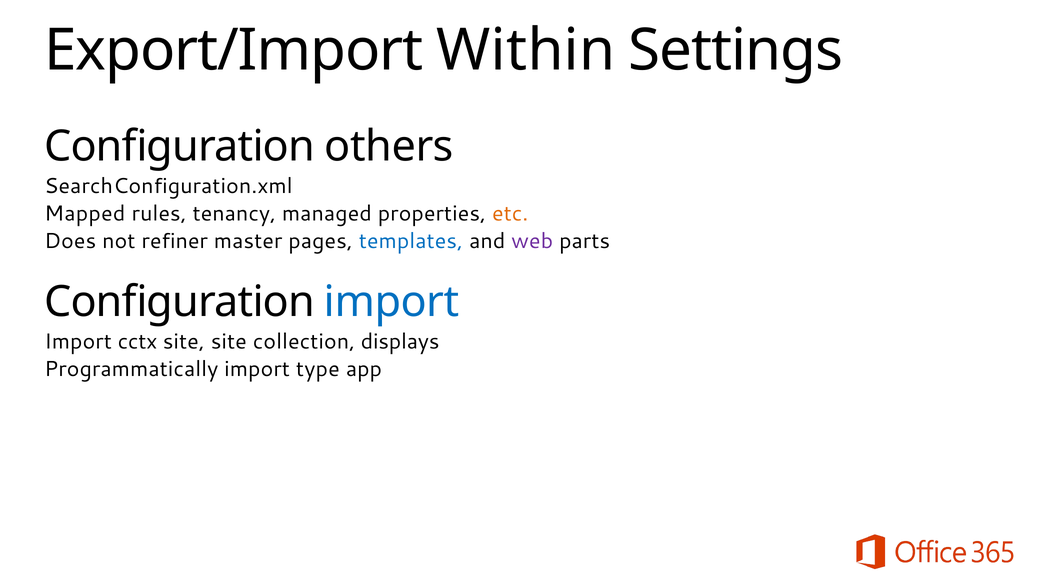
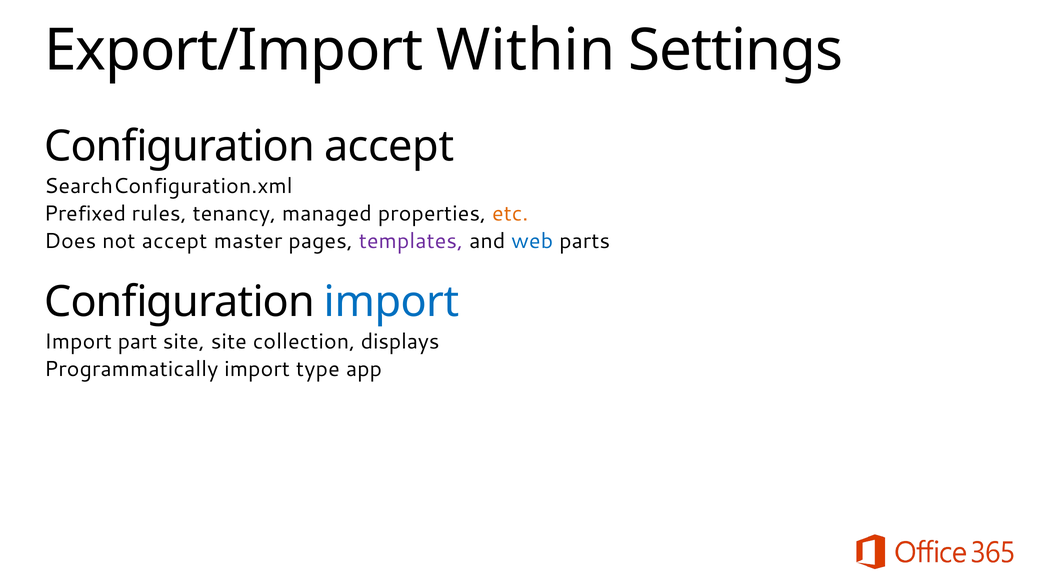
Configuration others: others -> accept
Mapped: Mapped -> Prefixed
not refiner: refiner -> accept
templates colour: blue -> purple
web colour: purple -> blue
cctx: cctx -> part
